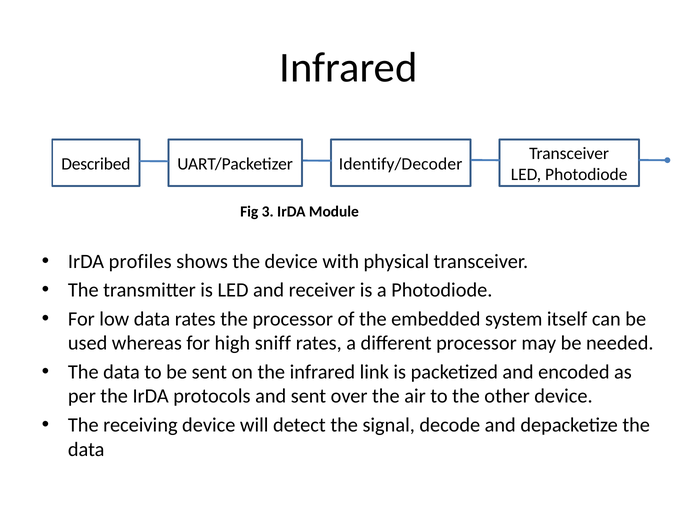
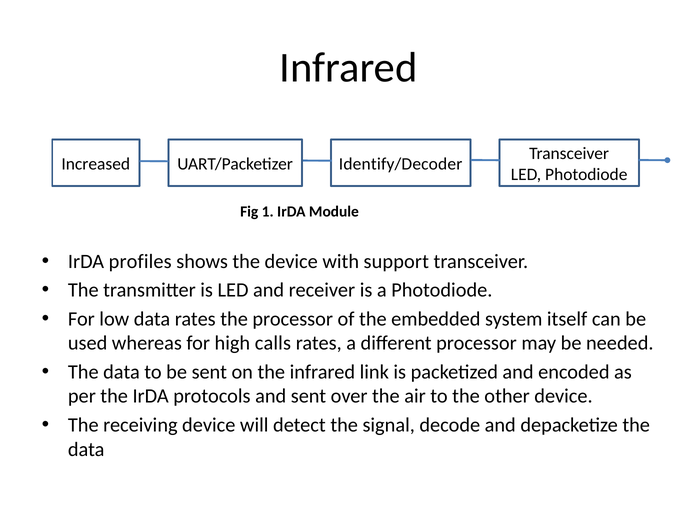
Described: Described -> Increased
3: 3 -> 1
physical: physical -> support
sniff: sniff -> calls
